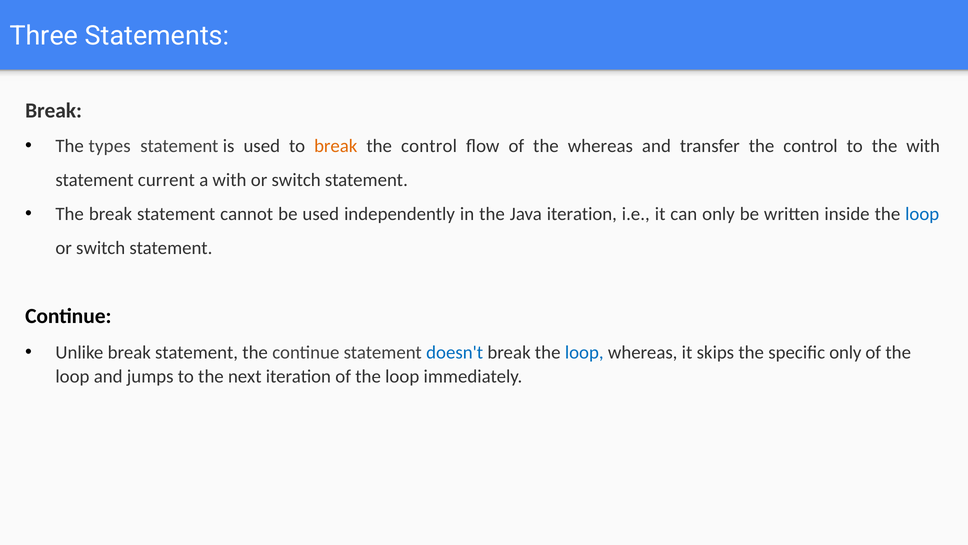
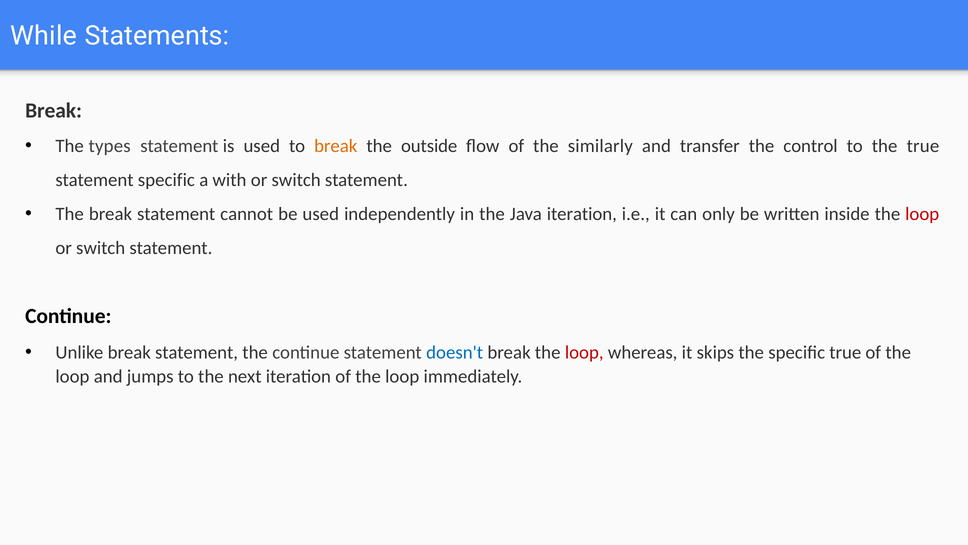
Three: Three -> While
control at (429, 146): control -> outside
the whereas: whereas -> similarly
the with: with -> true
statement current: current -> specific
loop at (922, 214) colour: blue -> red
loop at (584, 352) colour: blue -> red
specific only: only -> true
